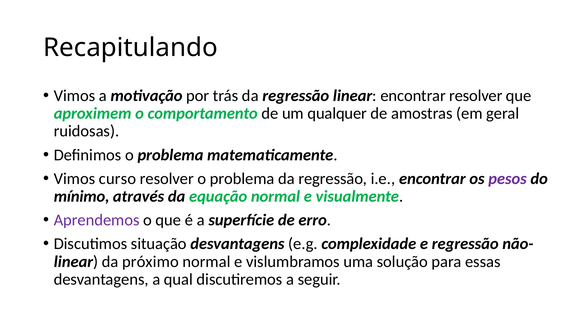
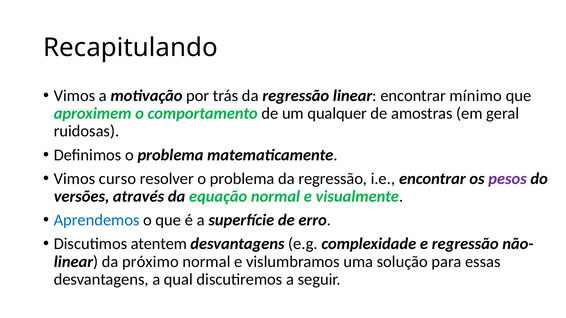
encontrar resolver: resolver -> mínimo
mínimo: mínimo -> versões
Aprendemos colour: purple -> blue
situação: situação -> atentem
